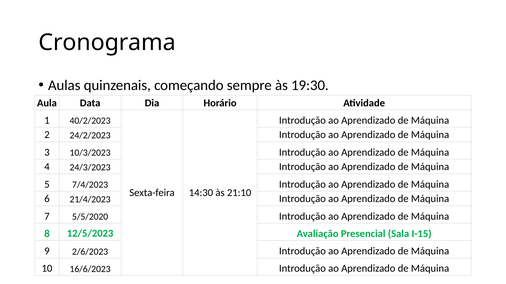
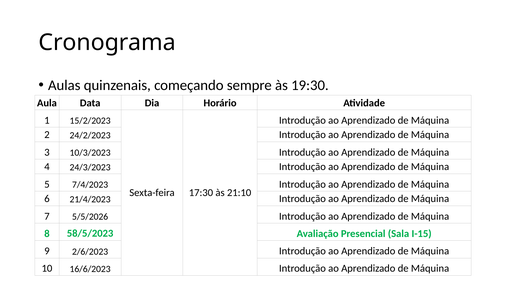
40/2/2023: 40/2/2023 -> 15/2/2023
14:30: 14:30 -> 17:30
5/5/2020: 5/5/2020 -> 5/5/2026
12/5/2023: 12/5/2023 -> 58/5/2023
